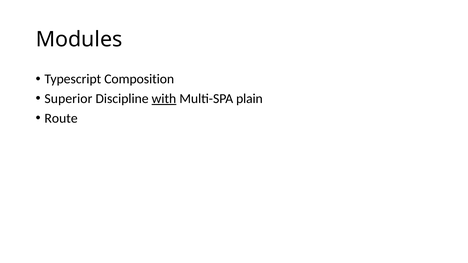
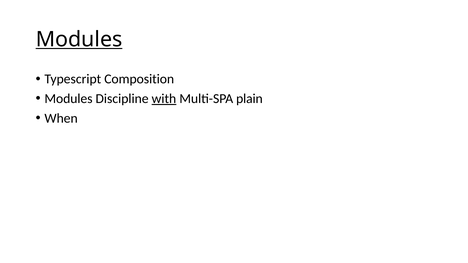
Modules at (79, 39) underline: none -> present
Superior at (68, 99): Superior -> Modules
Route: Route -> When
